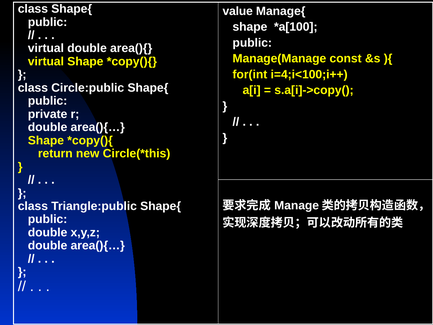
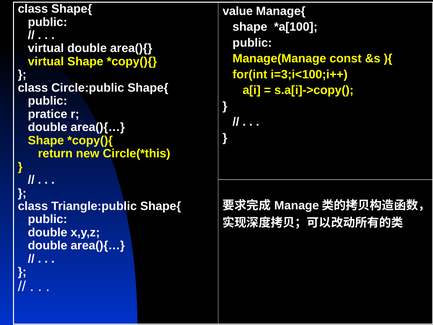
i=4;i<100;i++: i=4;i<100;i++ -> i=3;i<100;i++
private: private -> pratice
